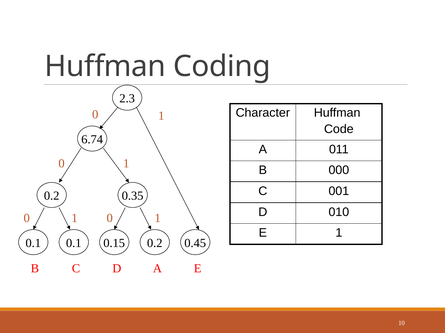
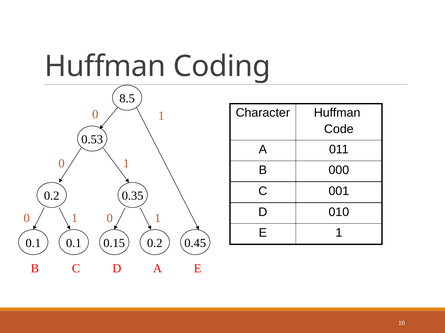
2.3: 2.3 -> 8.5
6.74: 6.74 -> 0.53
